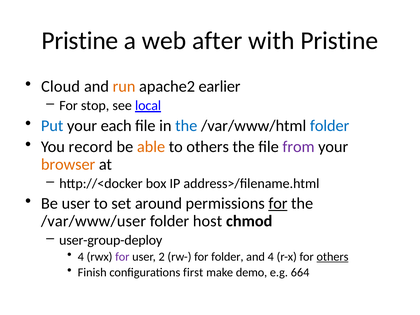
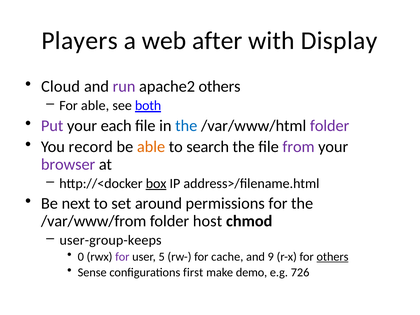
Pristine at (80, 41): Pristine -> Players
with Pristine: Pristine -> Display
run colour: orange -> purple
apache2 earlier: earlier -> others
For stop: stop -> able
local: local -> both
Put colour: blue -> purple
folder at (330, 126) colour: blue -> purple
to others: others -> search
browser colour: orange -> purple
box underline: none -> present
Be user: user -> next
for at (278, 204) underline: present -> none
/var/www/user: /var/www/user -> /var/www/from
user-group-deploy: user-group-deploy -> user-group-keeps
4 at (81, 257): 4 -> 0
2: 2 -> 5
for folder: folder -> cache
and 4: 4 -> 9
Finish: Finish -> Sense
664: 664 -> 726
